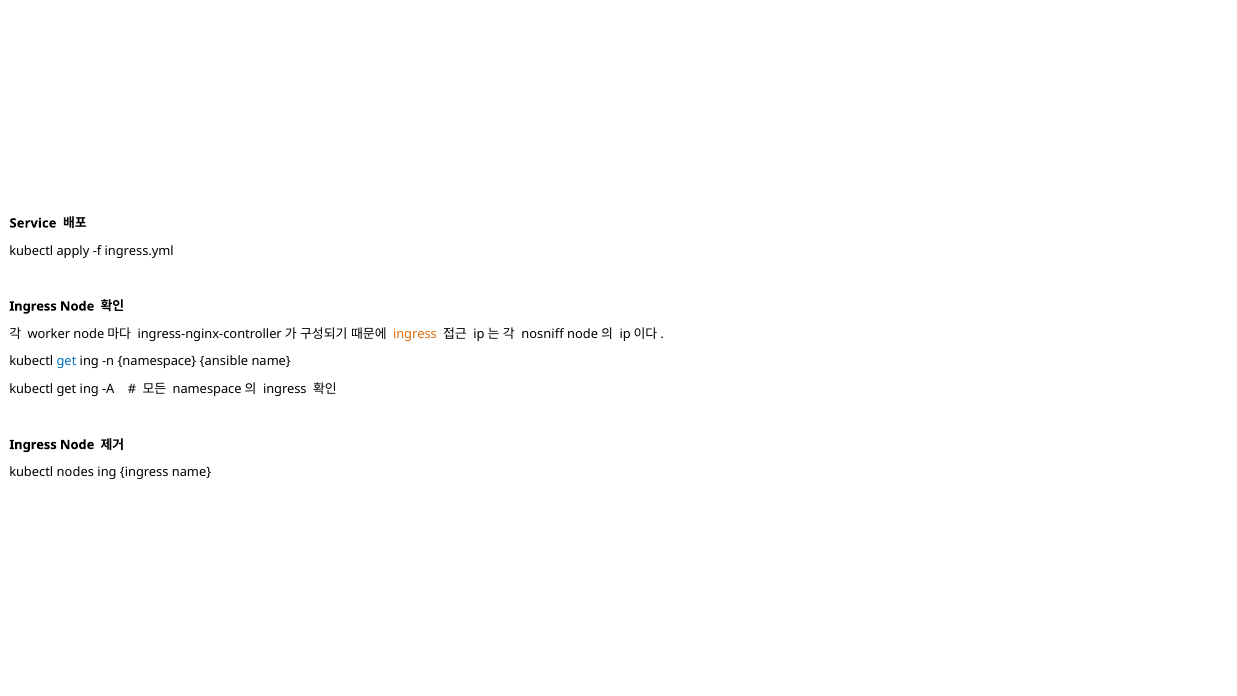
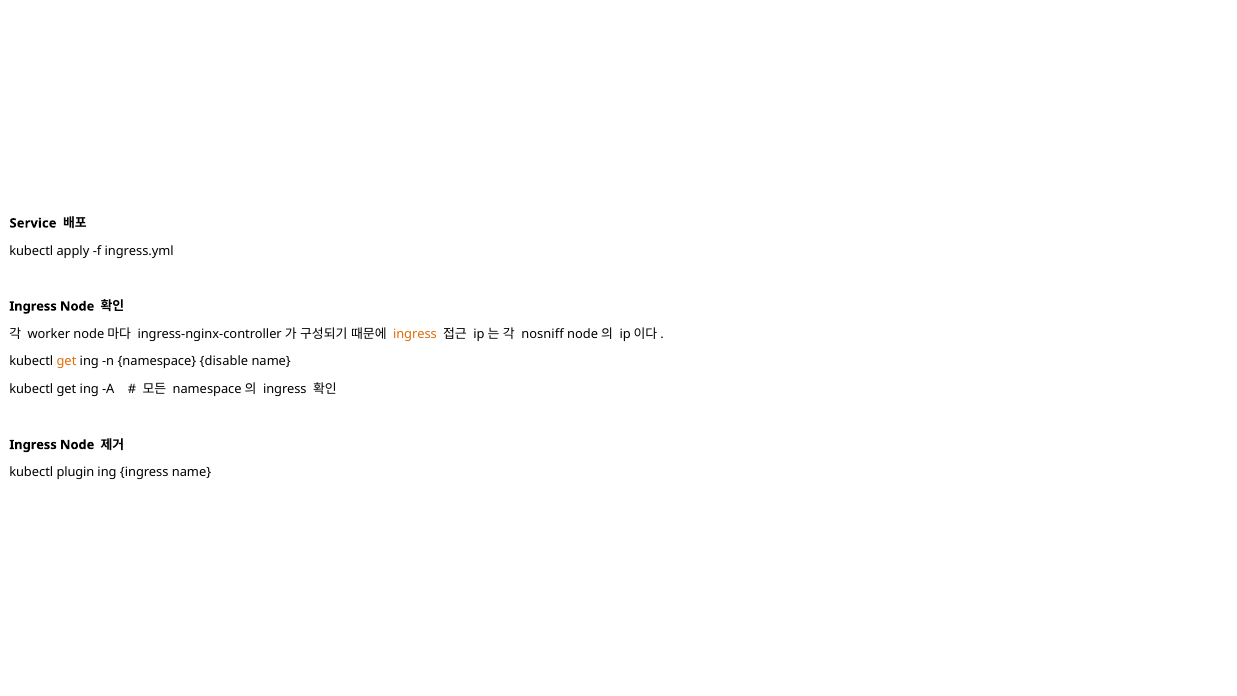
get at (66, 362) colour: blue -> orange
ansible: ansible -> disable
nodes: nodes -> plugin
